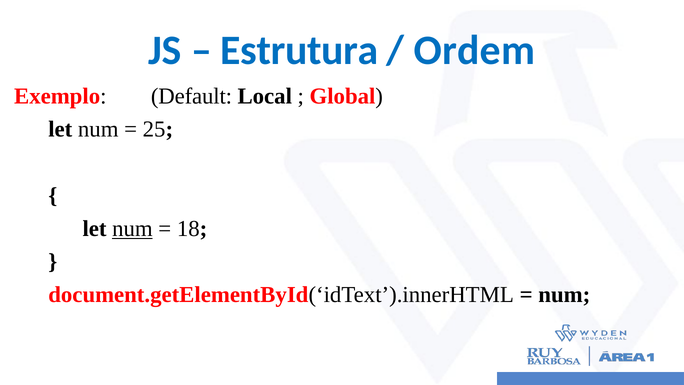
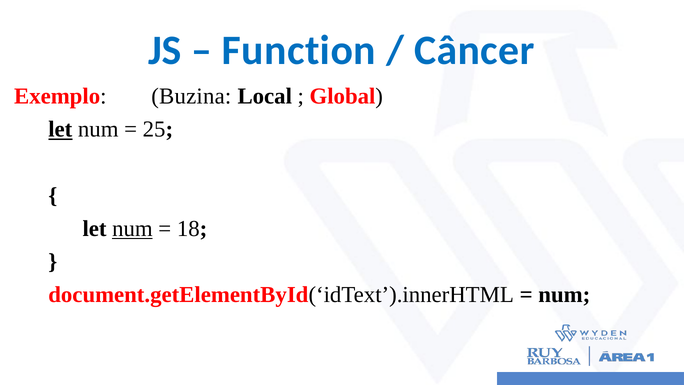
Estrutura: Estrutura -> Function
Ordem: Ordem -> Câncer
Default: Default -> Buzina
let at (60, 129) underline: none -> present
